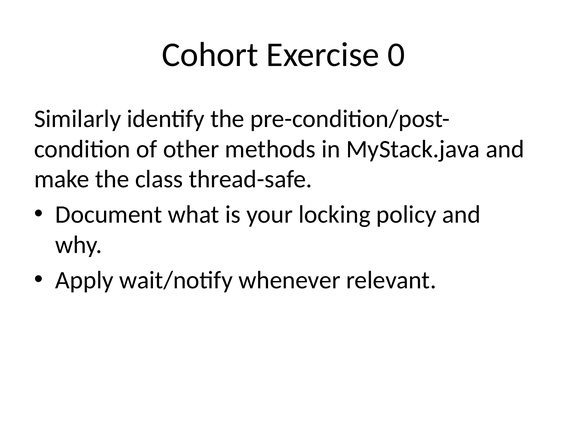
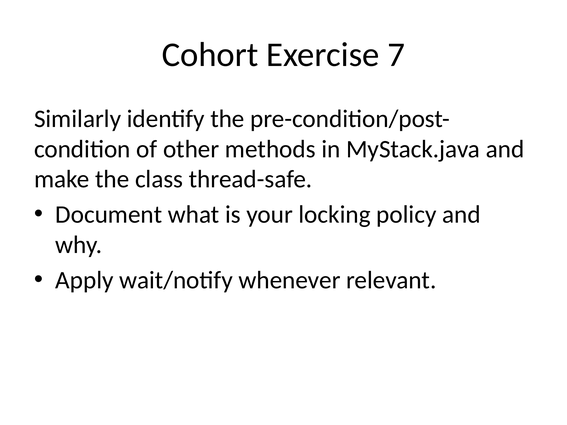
0: 0 -> 7
